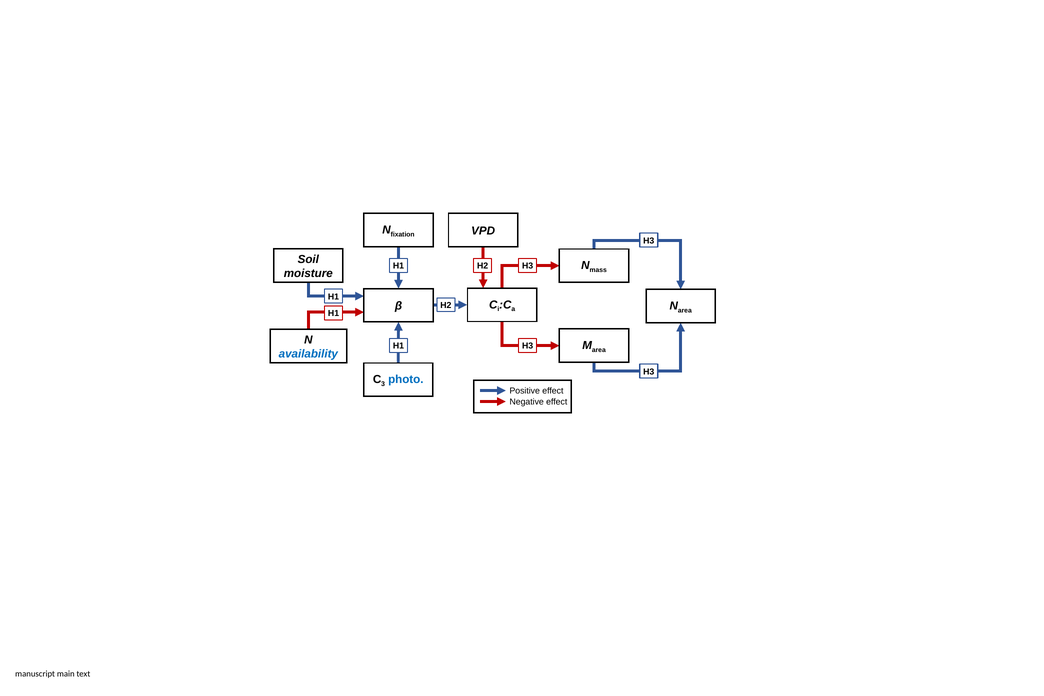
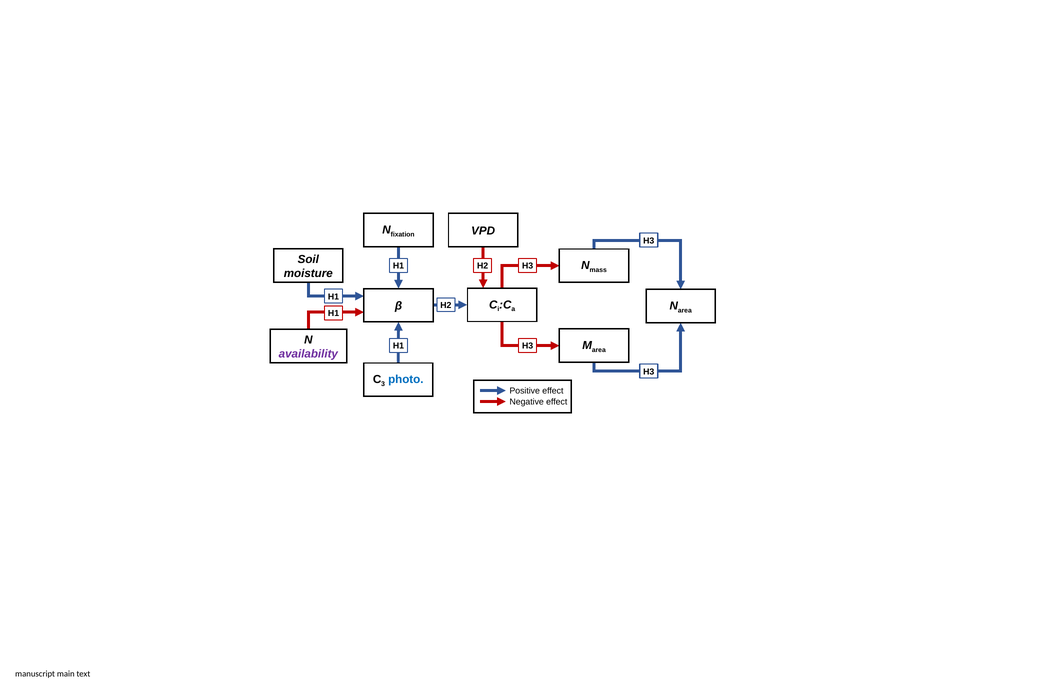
availability colour: blue -> purple
